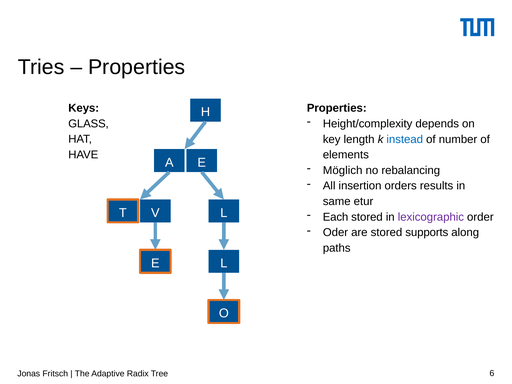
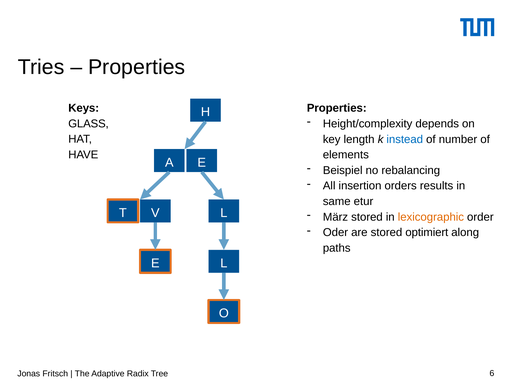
Möglich: Möglich -> Beispiel
Each: Each -> März
lexicographic colour: purple -> orange
supports: supports -> optimiert
